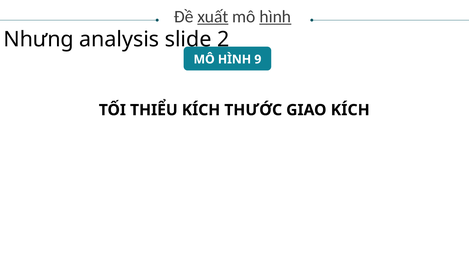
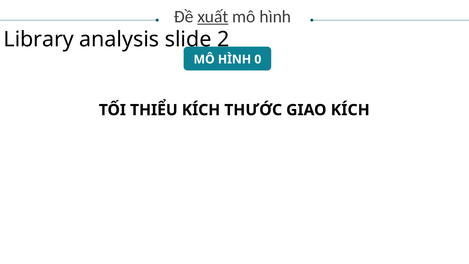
hình at (275, 17) underline: present -> none
Nhưng: Nhưng -> Library
9: 9 -> 0
